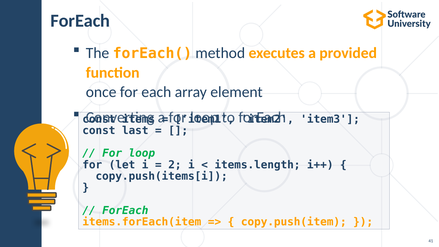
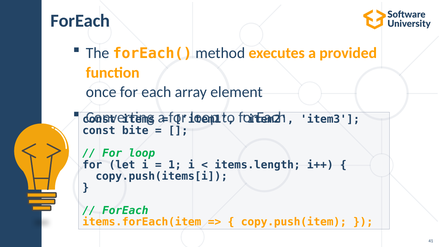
last: last -> bite
2: 2 -> 1
